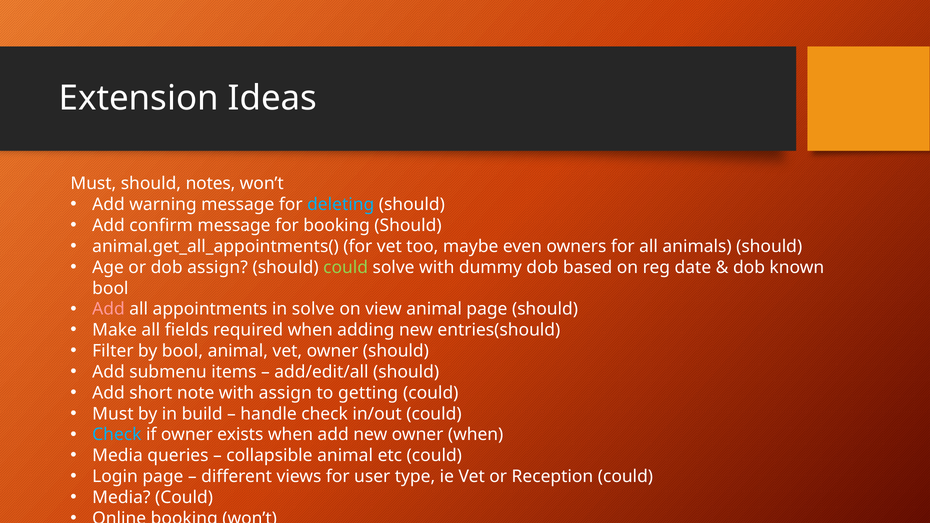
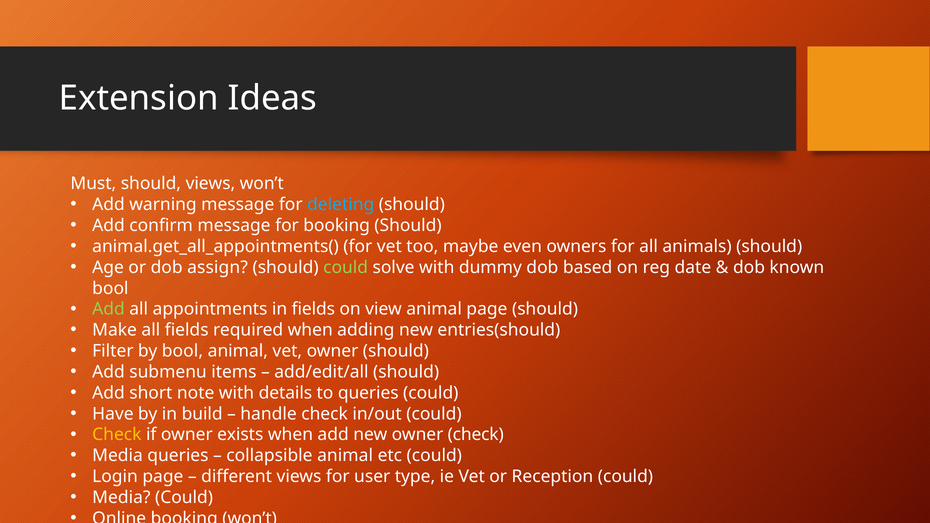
should notes: notes -> views
Add at (109, 309) colour: pink -> light green
in solve: solve -> fields
with assign: assign -> details
to getting: getting -> queries
Must at (113, 414): Must -> Have
Check at (117, 435) colour: light blue -> yellow
owner when: when -> check
